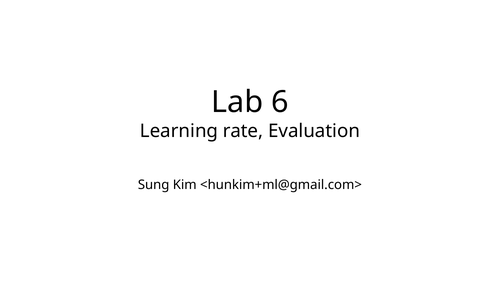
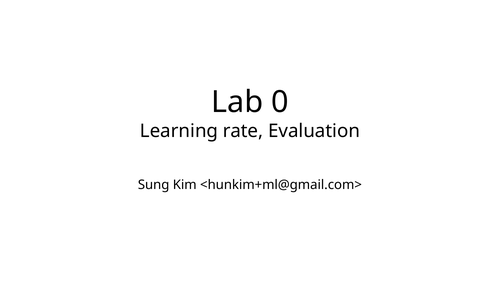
6: 6 -> 0
